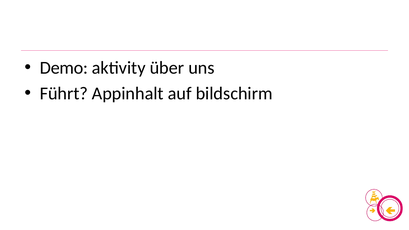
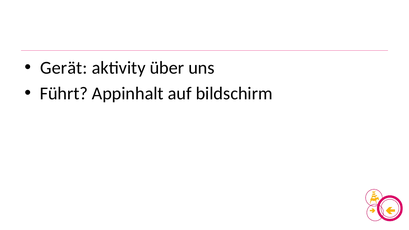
Demo: Demo -> Gerät
